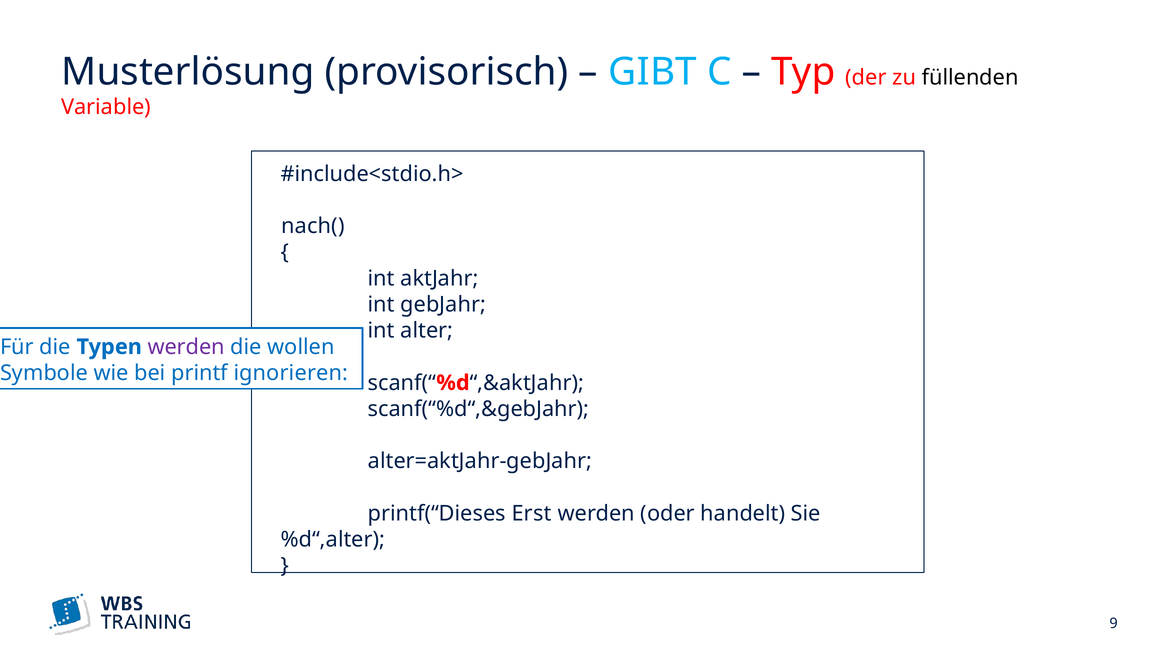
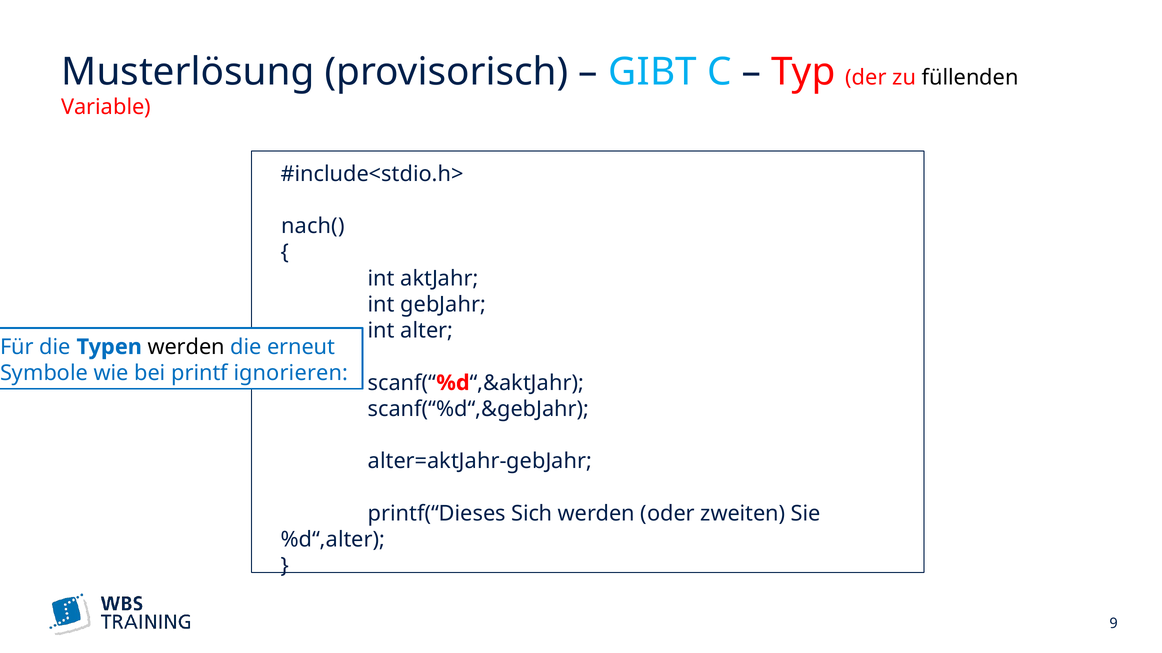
werden at (186, 347) colour: purple -> black
wollen: wollen -> erneut
Erst: Erst -> Sich
handelt: handelt -> zweiten
